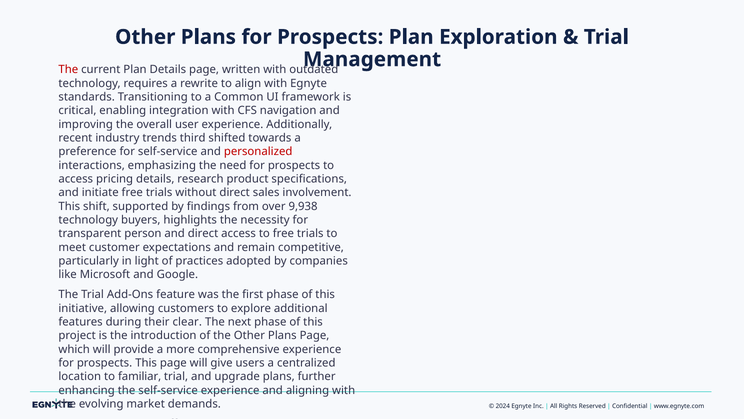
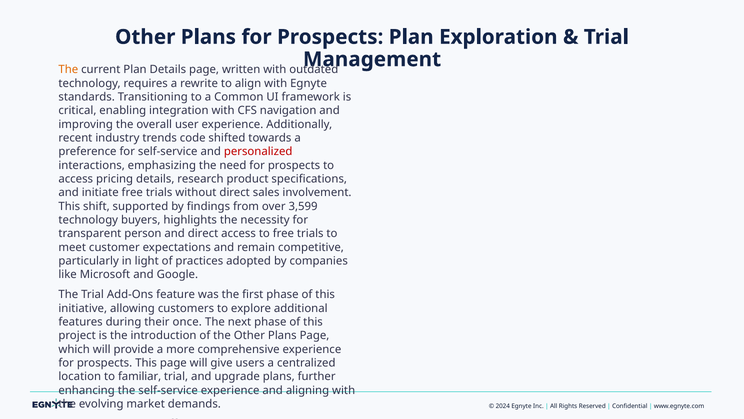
The at (68, 70) colour: red -> orange
third: third -> code
9,938: 9,938 -> 3,599
clear: clear -> once
